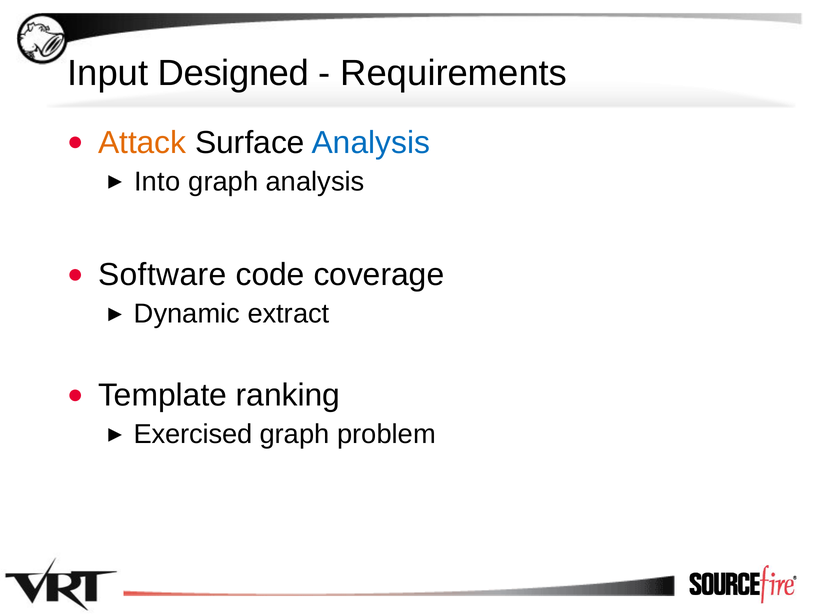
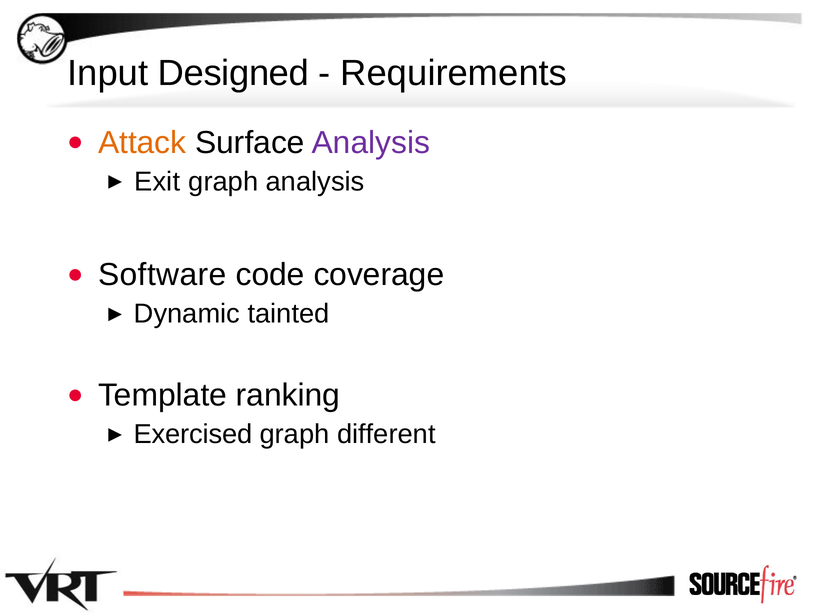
Analysis at (371, 143) colour: blue -> purple
Into: Into -> Exit
extract: extract -> tainted
problem: problem -> different
